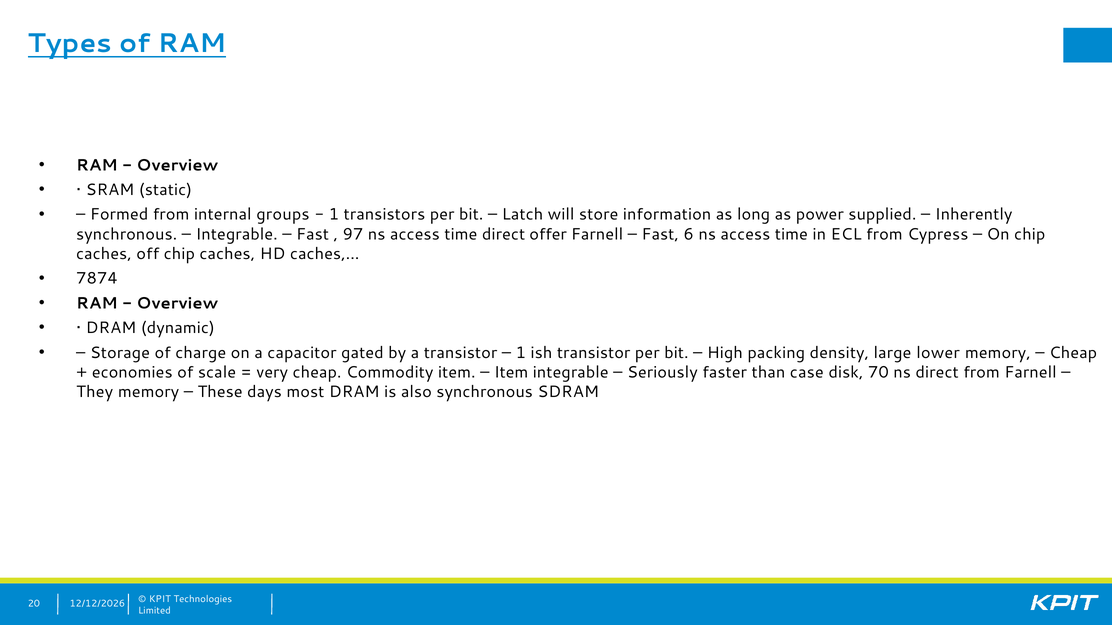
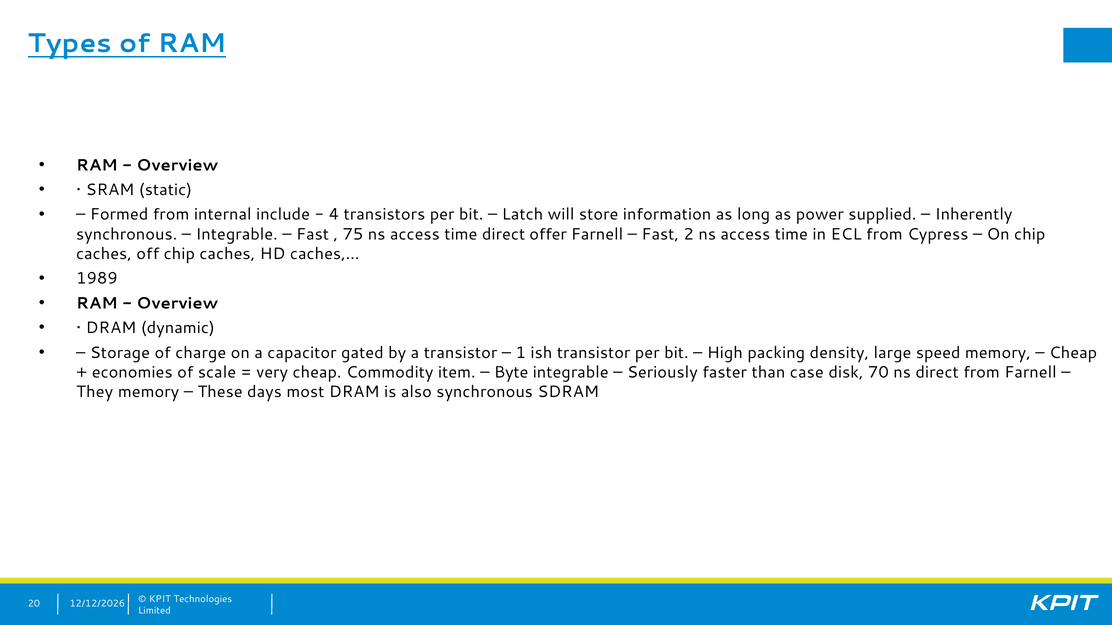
groups: groups -> include
1 at (334, 215): 1 -> 4
97: 97 -> 75
6: 6 -> 2
7874: 7874 -> 1989
lower: lower -> speed
Item at (511, 373): Item -> Byte
